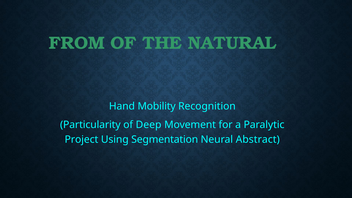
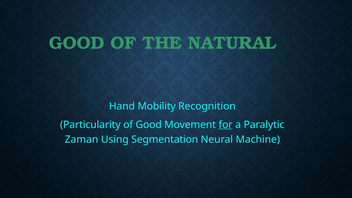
FROM at (77, 43): FROM -> GOOD
of Deep: Deep -> Good
for underline: none -> present
Project: Project -> Zaman
Abstract: Abstract -> Machine
